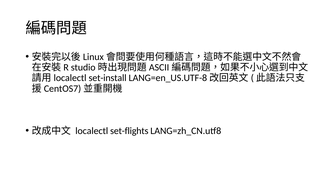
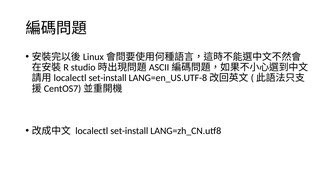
localectl set-flights: set-flights -> set-install
